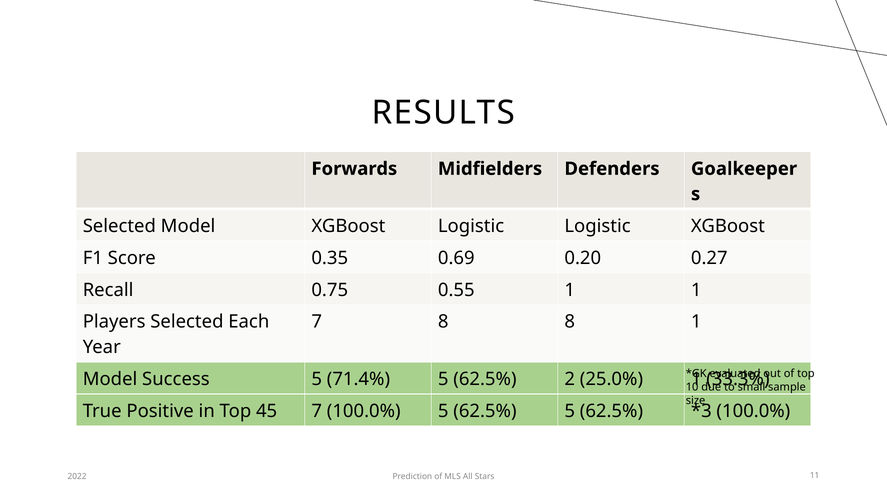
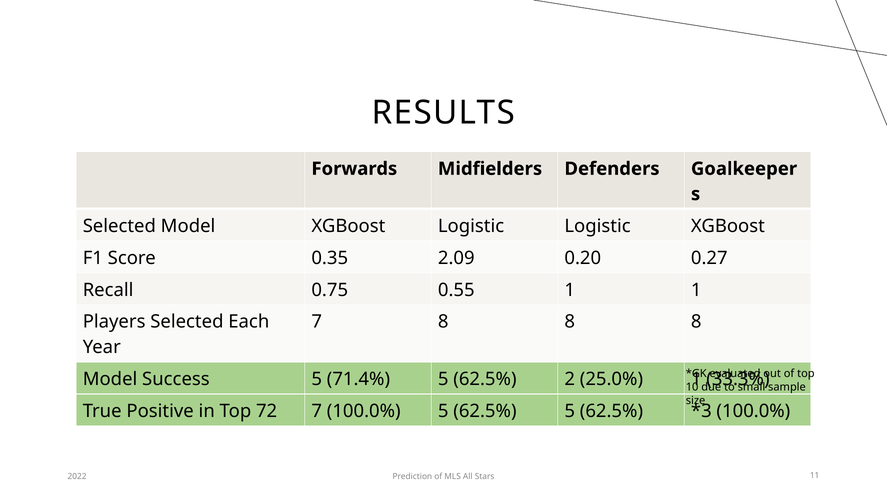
0.69: 0.69 -> 2.09
8 8 1: 1 -> 8
45: 45 -> 72
